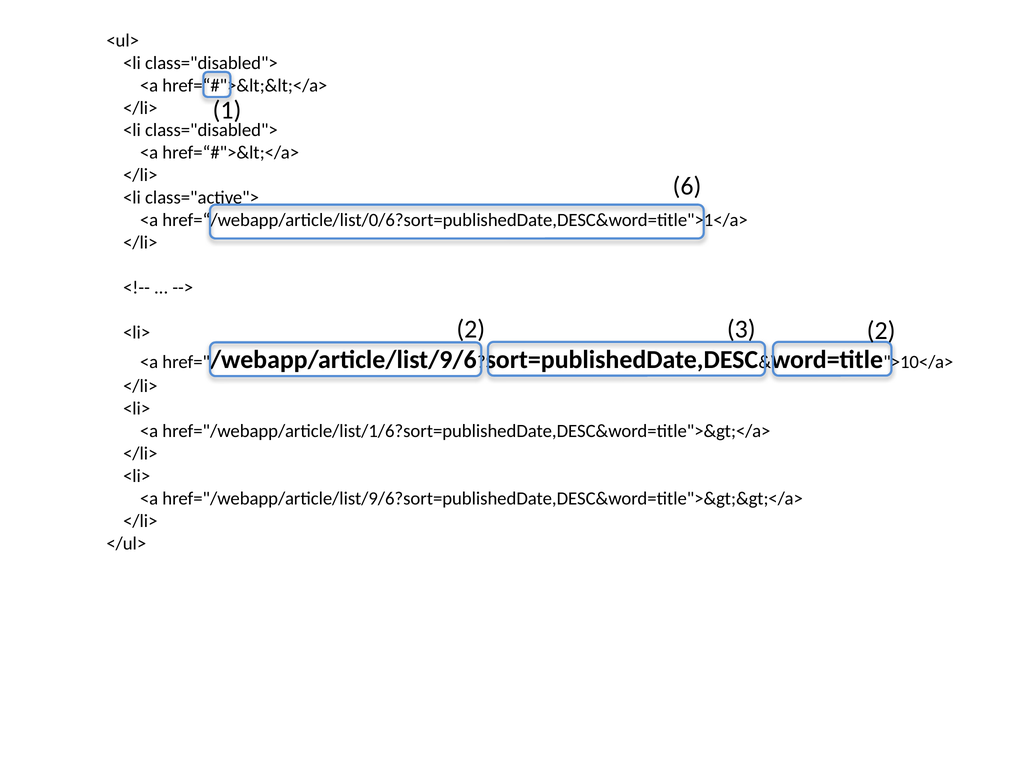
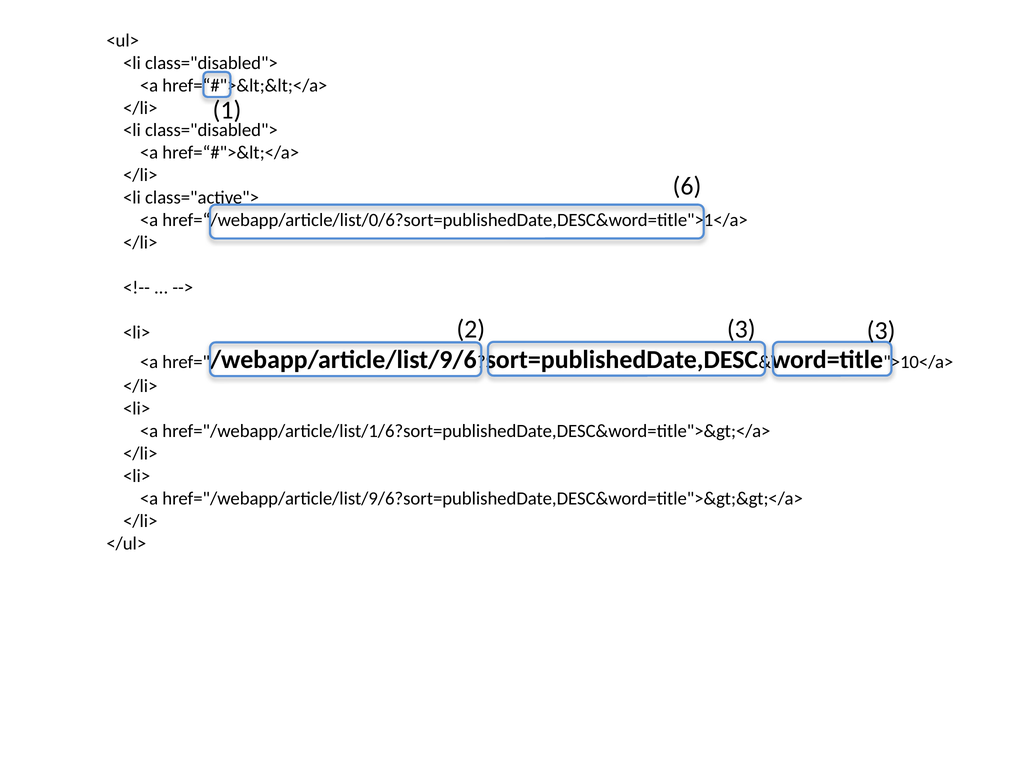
3 2: 2 -> 3
